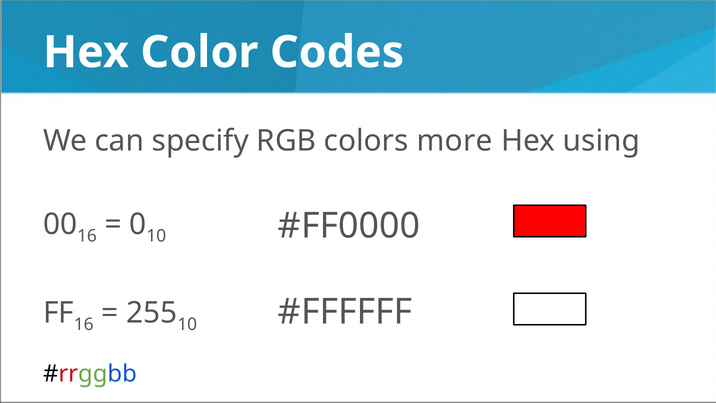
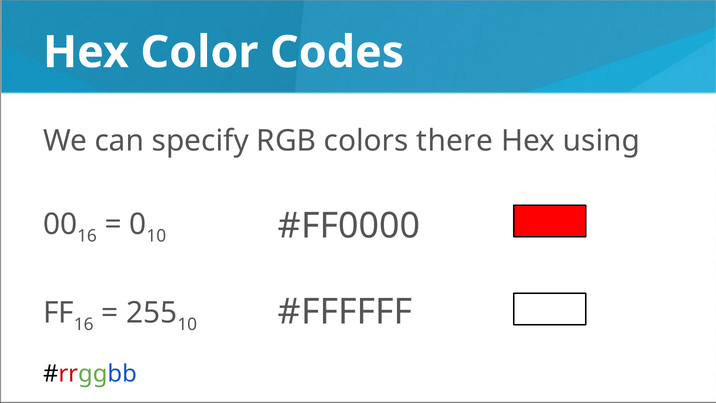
more: more -> there
